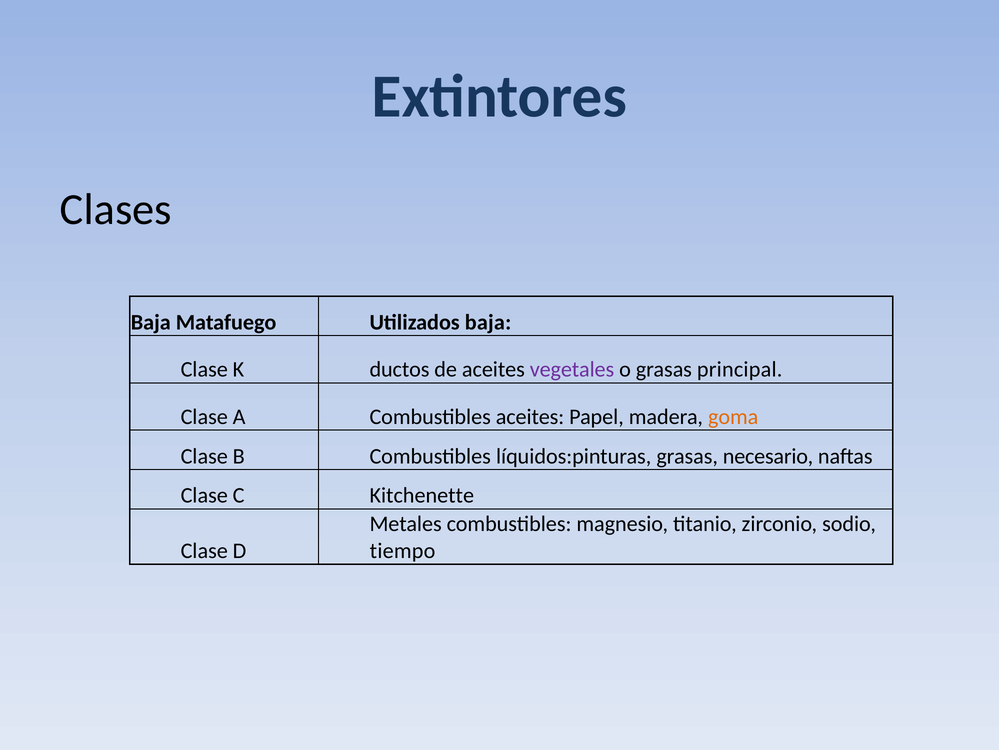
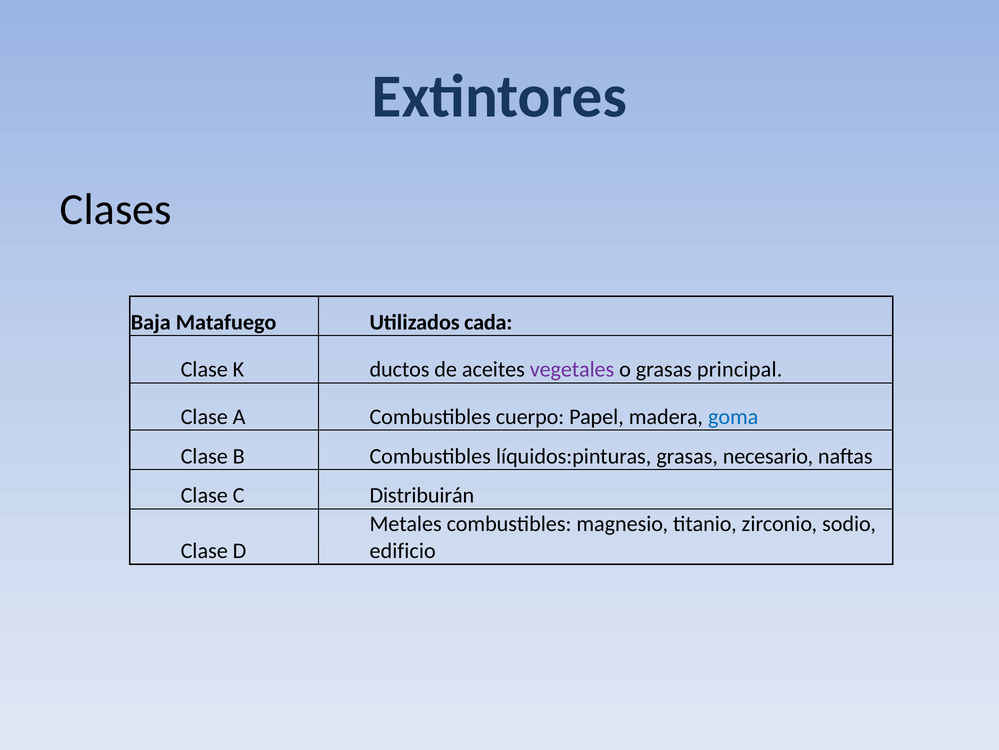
Utilizados baja: baja -> cada
Combustibles aceites: aceites -> cuerpo
goma colour: orange -> blue
Kitchenette: Kitchenette -> Distribuirán
tiempo: tiempo -> edificio
